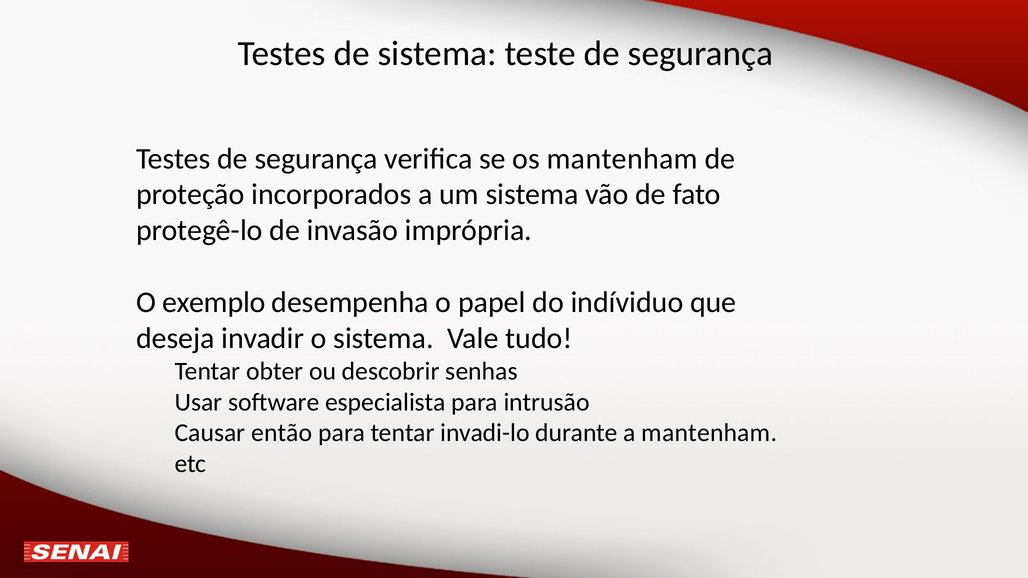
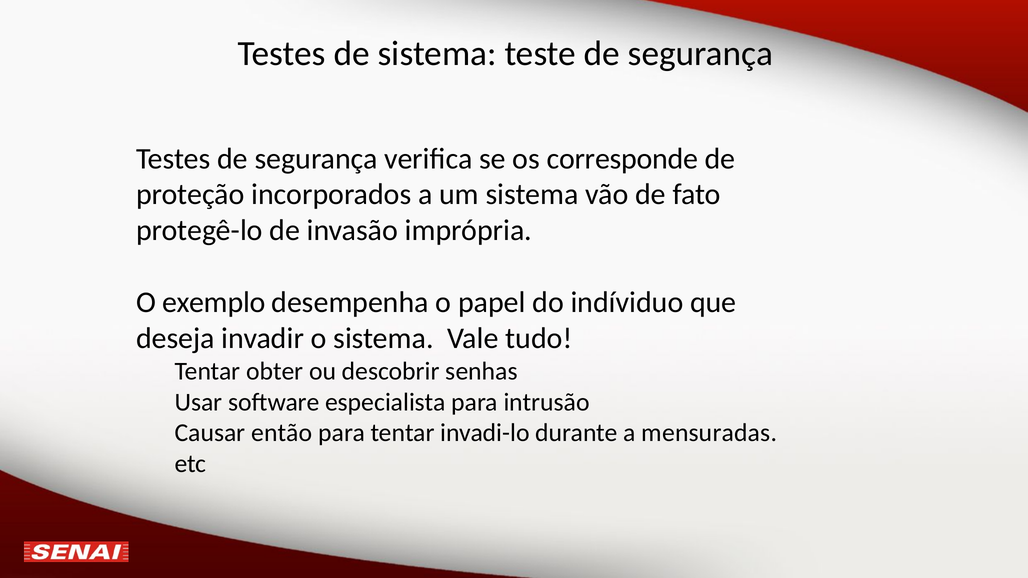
os mantenham: mantenham -> corresponde
a mantenham: mantenham -> mensuradas
